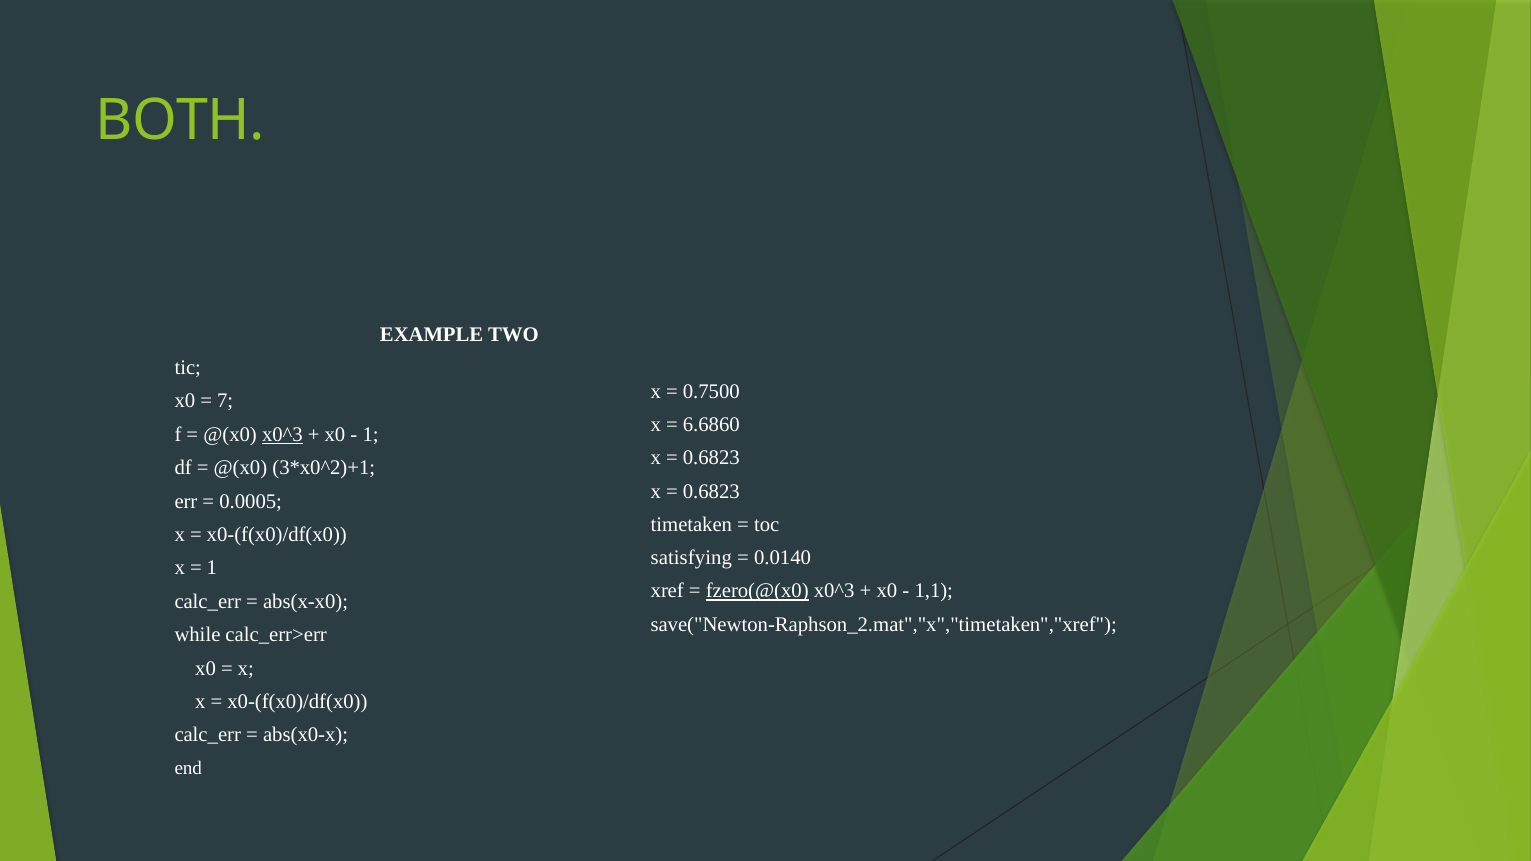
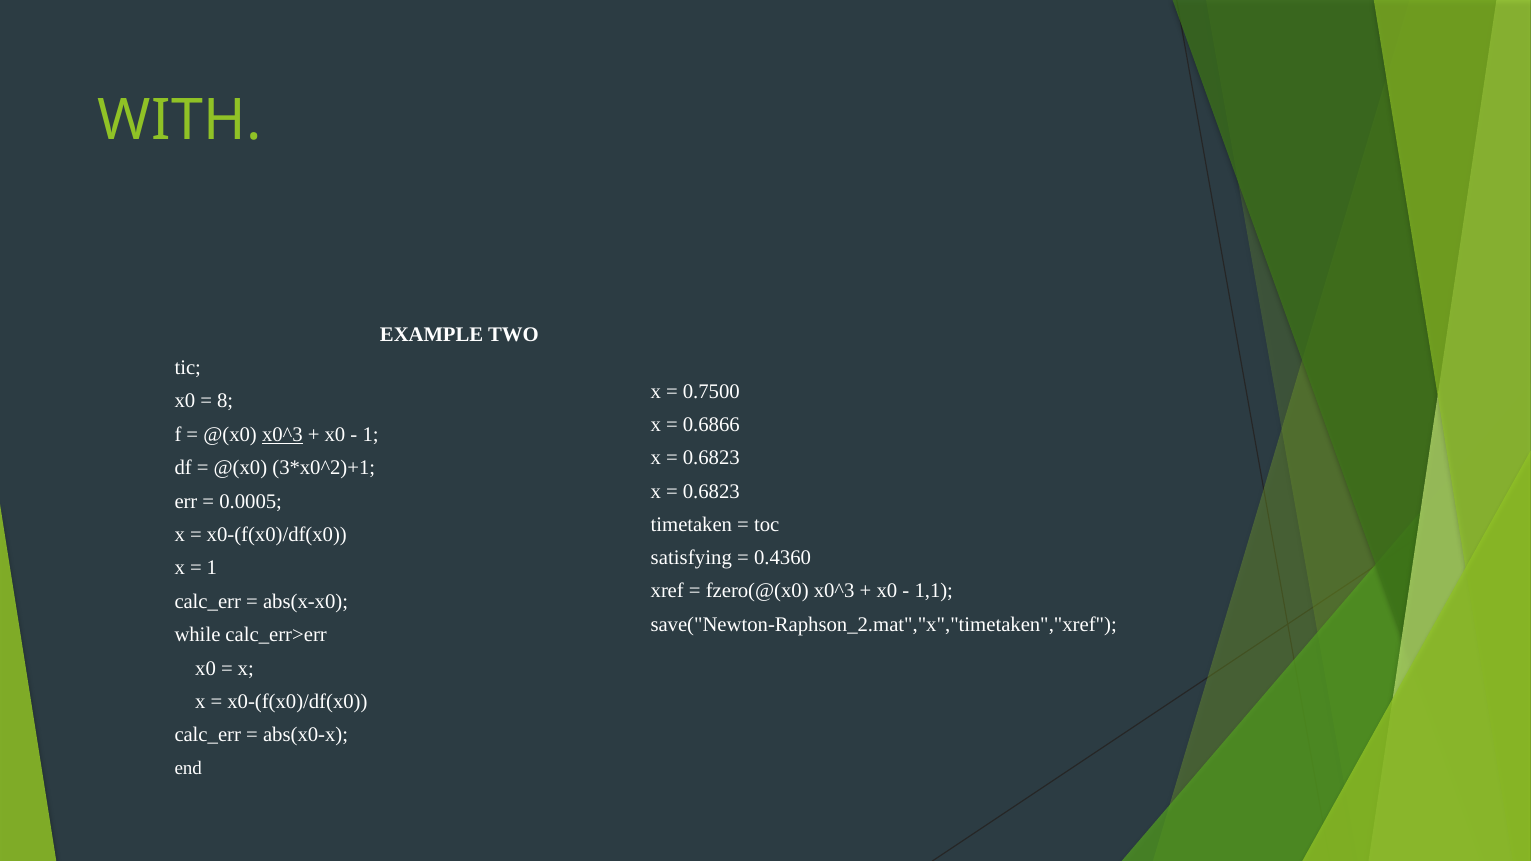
BOTH: BOTH -> WITH
7: 7 -> 8
6.6860: 6.6860 -> 0.6866
0.0140: 0.0140 -> 0.4360
fzero(@(x0 underline: present -> none
